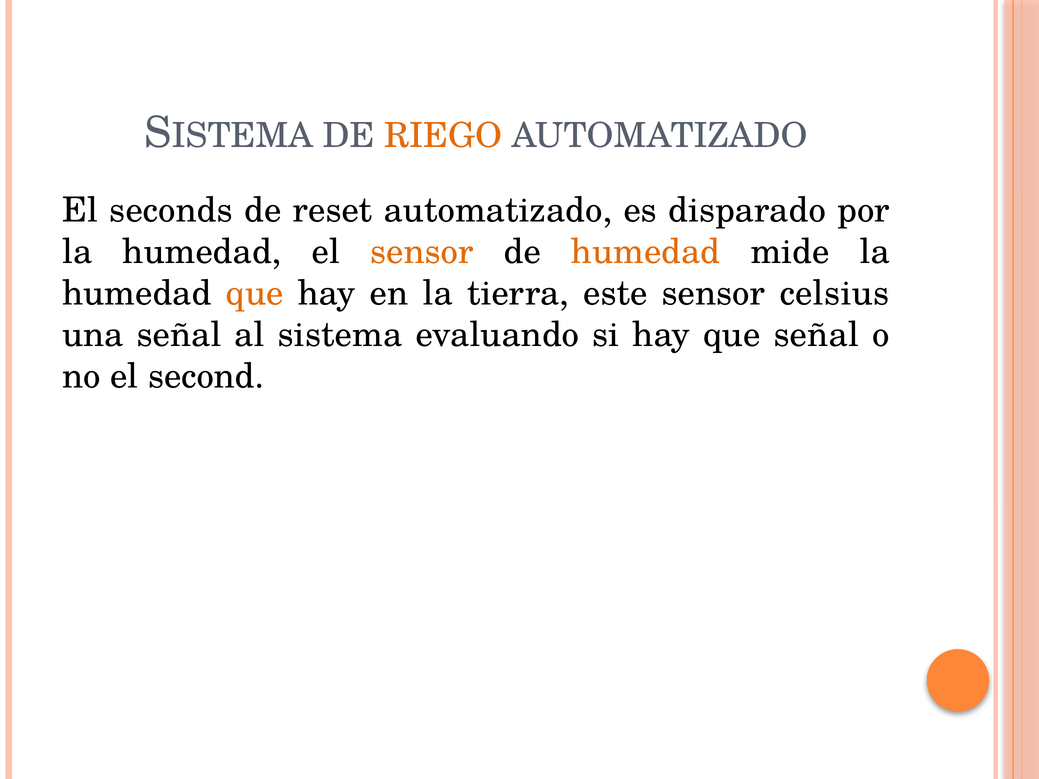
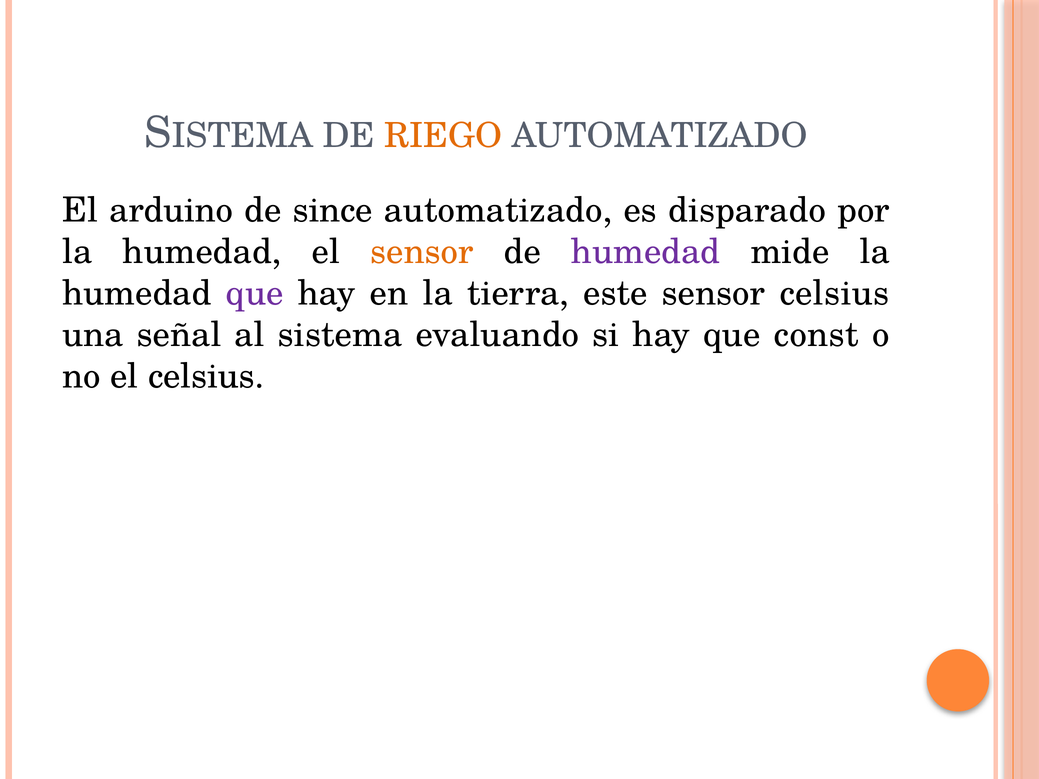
seconds: seconds -> arduino
reset: reset -> since
humedad at (646, 252) colour: orange -> purple
que at (255, 293) colour: orange -> purple
que señal: señal -> const
el second: second -> celsius
